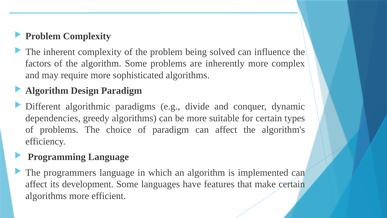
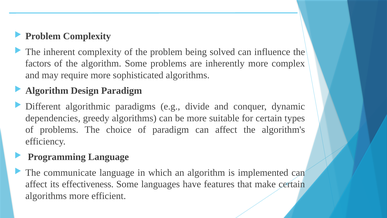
programmers: programmers -> communicate
development: development -> effectiveness
